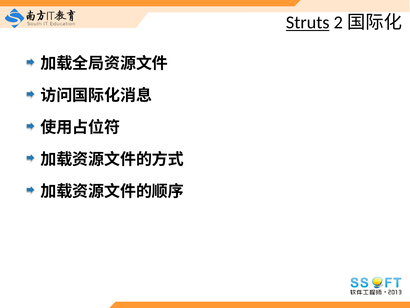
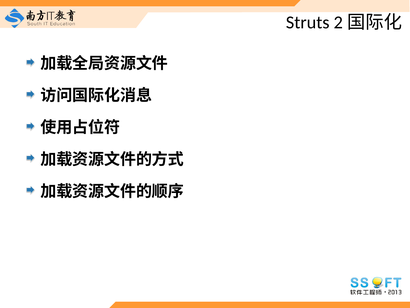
Struts underline: present -> none
